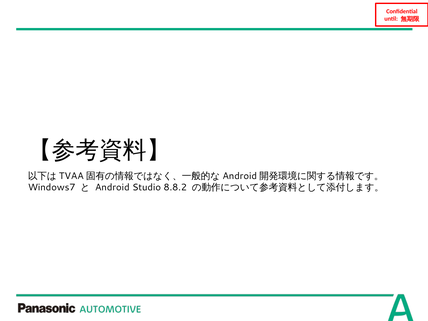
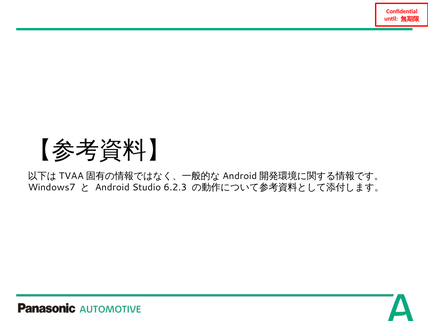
8.8.2: 8.8.2 -> 6.2.3
